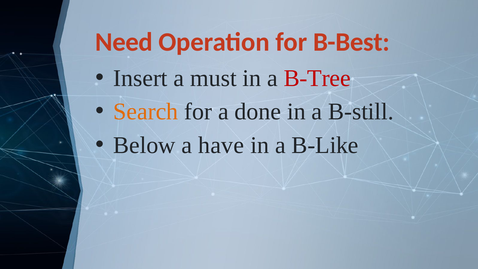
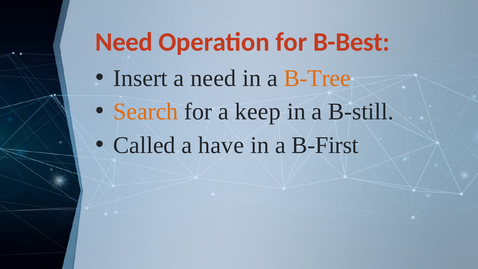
a must: must -> need
B-Tree colour: red -> orange
done: done -> keep
Below: Below -> Called
B-Like: B-Like -> B-First
